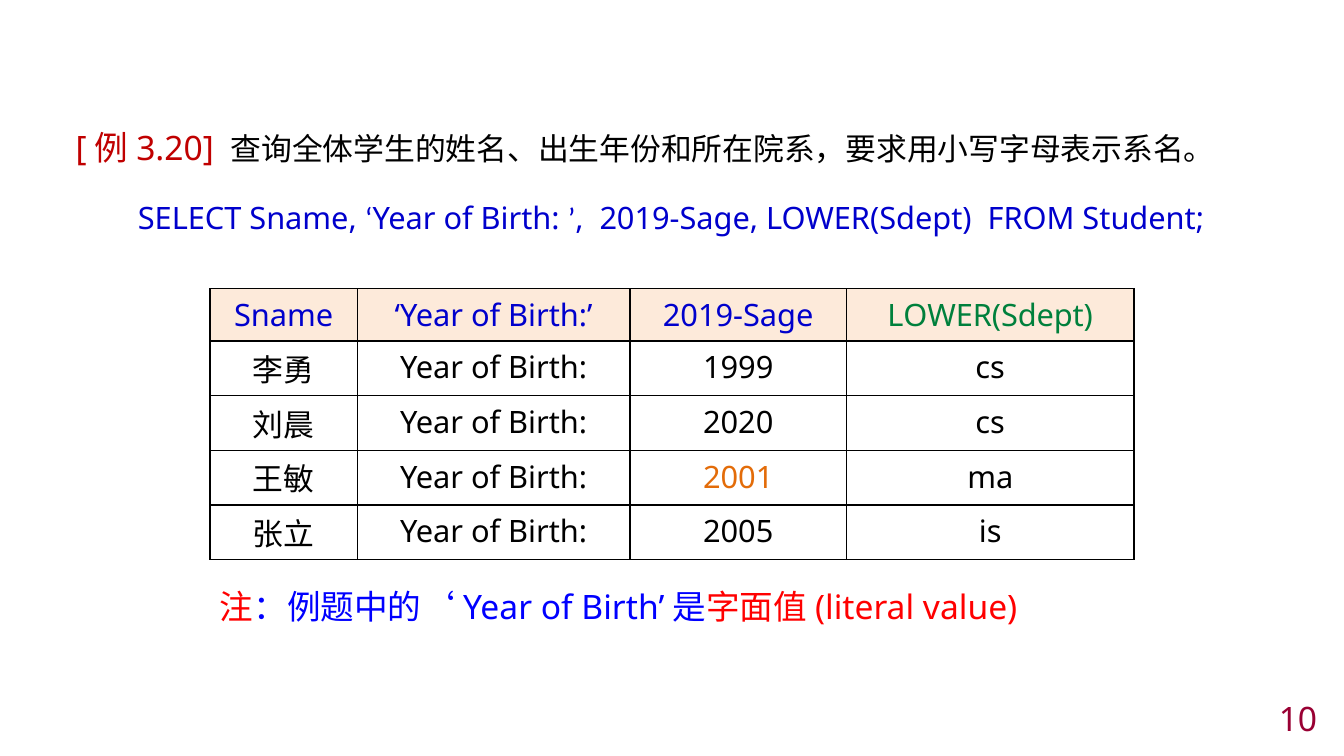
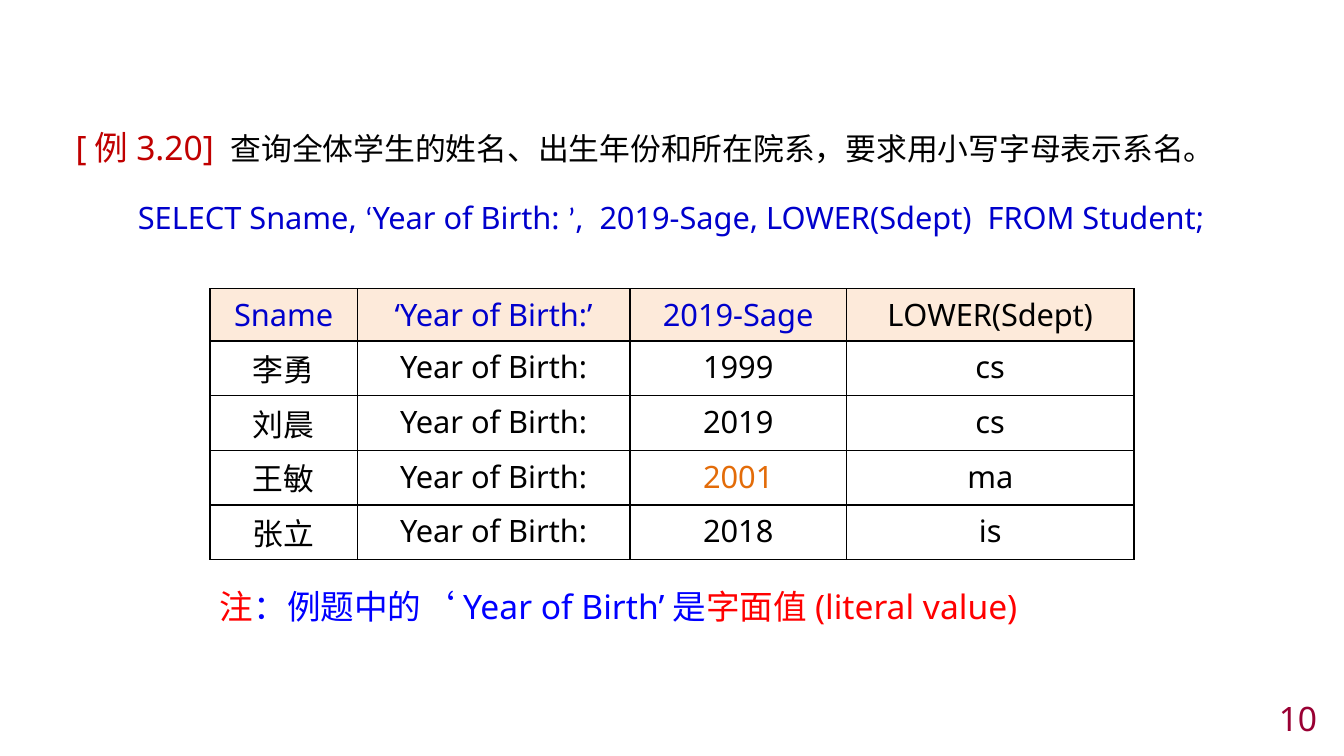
LOWER(Sdept at (990, 317) colour: green -> black
2020: 2020 -> 2019
2005: 2005 -> 2018
